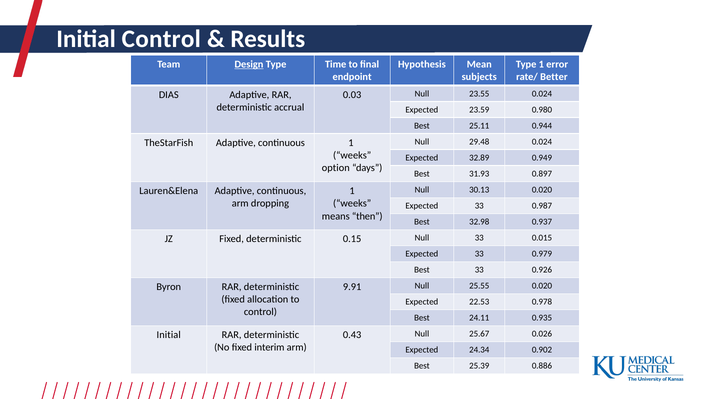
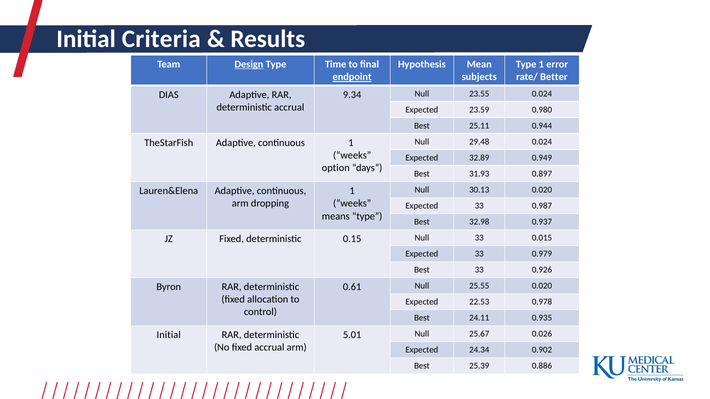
Initial Control: Control -> Criteria
endpoint underline: none -> present
0.03: 0.03 -> 9.34
means then: then -> type
9.91: 9.91 -> 0.61
0.43: 0.43 -> 5.01
fixed interim: interim -> accrual
